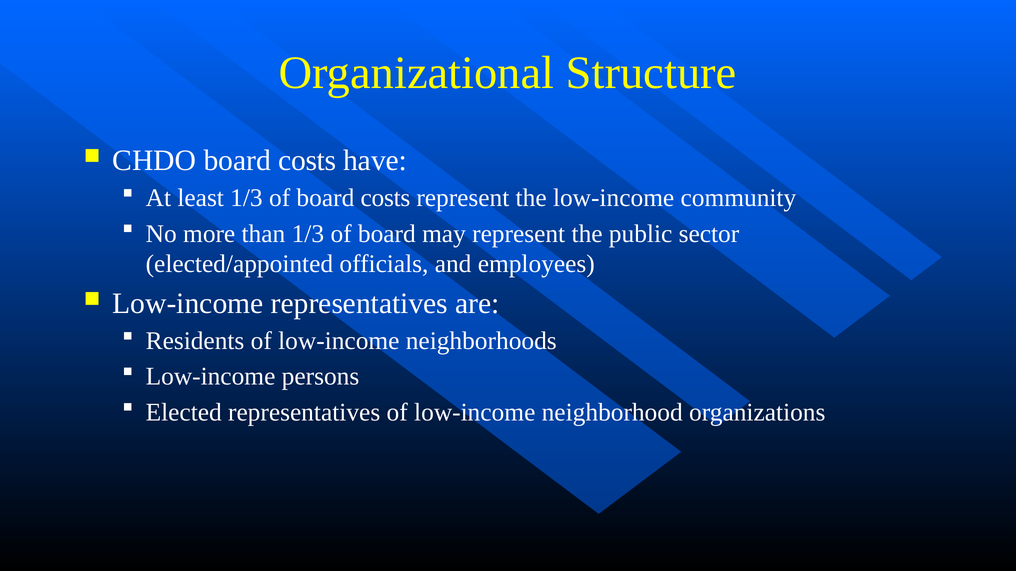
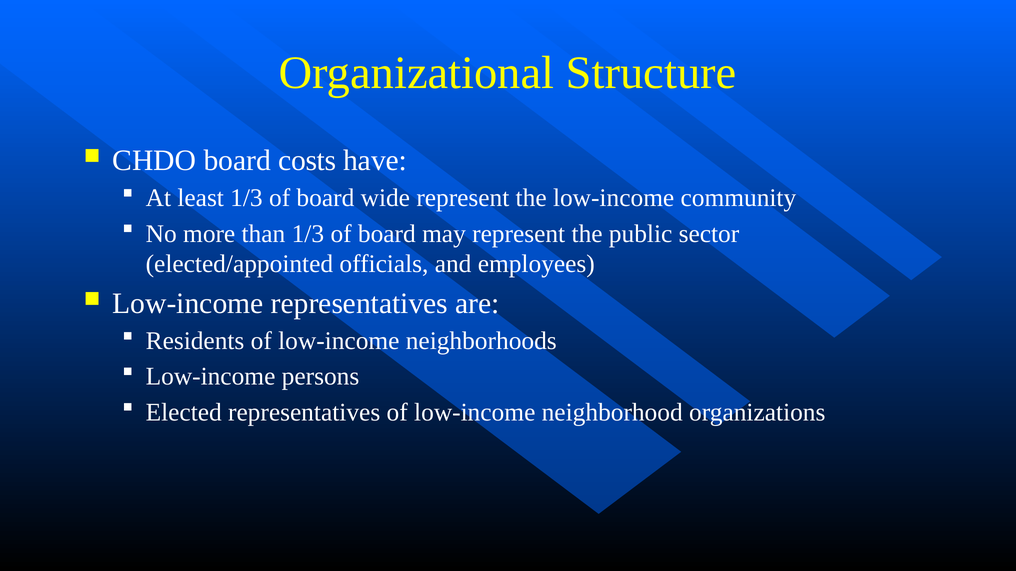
of board costs: costs -> wide
